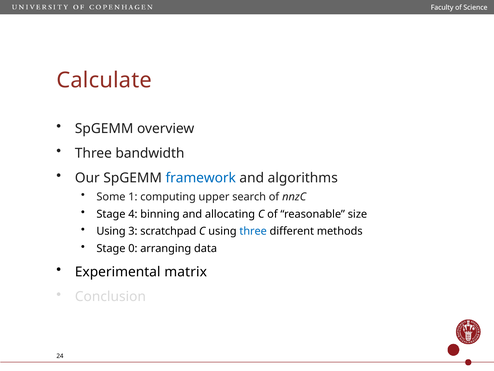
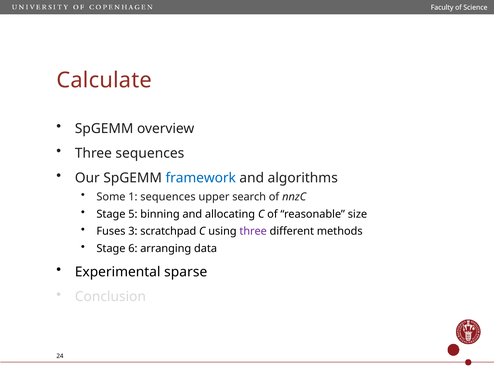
Three bandwidth: bandwidth -> sequences
1 computing: computing -> sequences
4: 4 -> 5
Using at (111, 231): Using -> Fuses
three at (253, 231) colour: blue -> purple
0: 0 -> 6
matrix: matrix -> sparse
